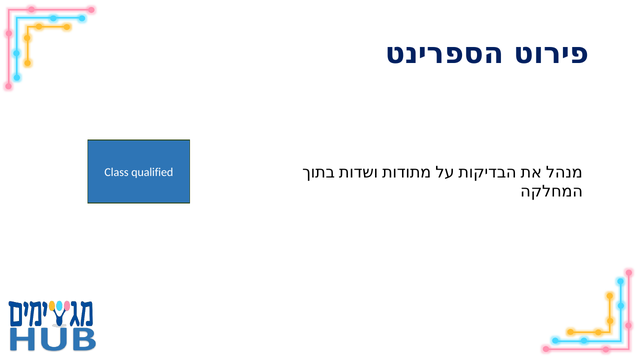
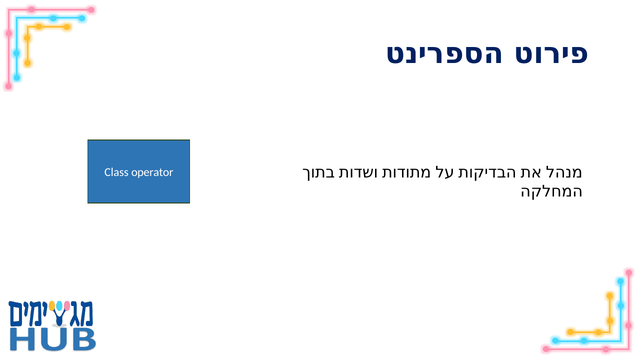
qualified: qualified -> operator
